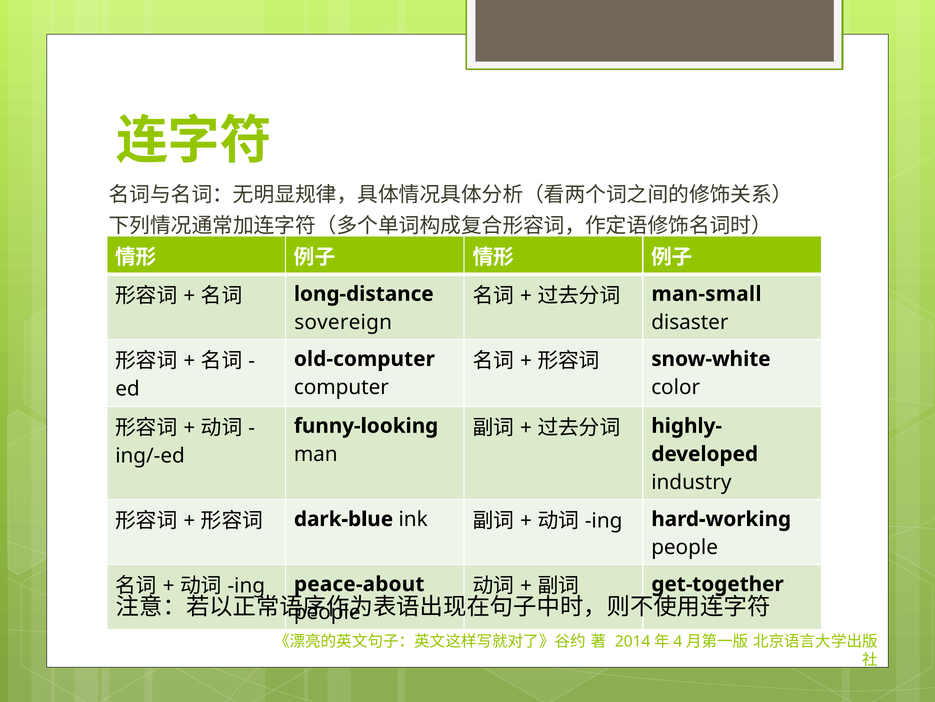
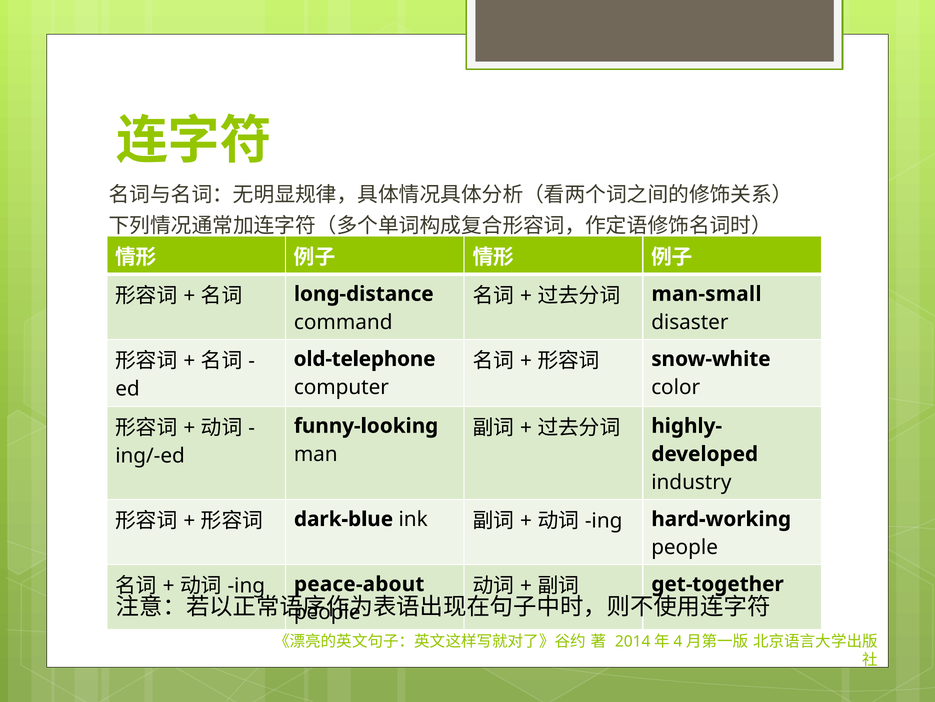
sovereign: sovereign -> command
old-computer: old-computer -> old-telephone
